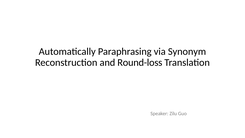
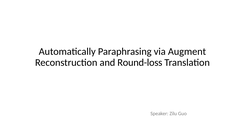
Synonym: Synonym -> Augment
